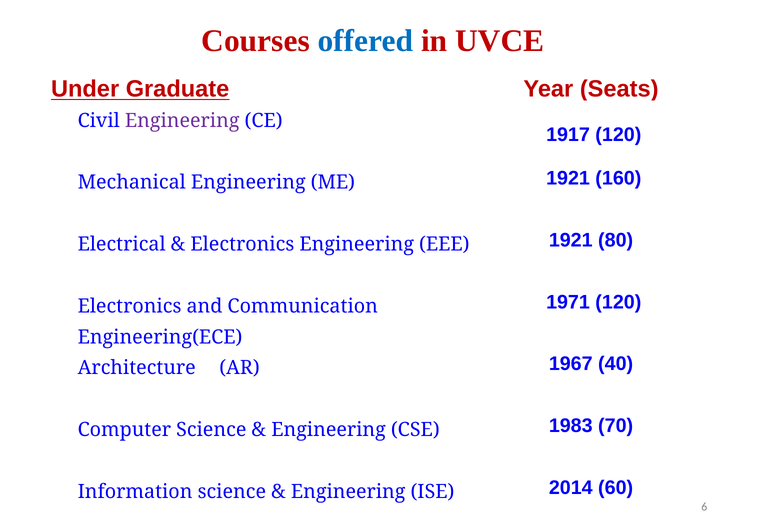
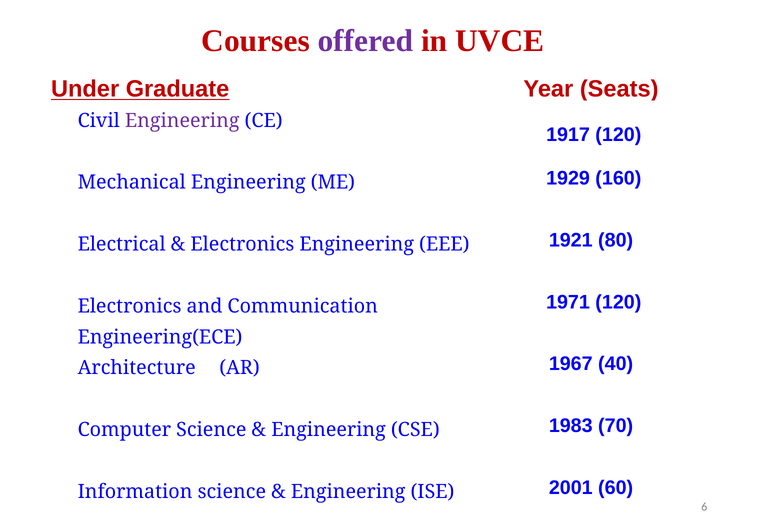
offered colour: blue -> purple
ME 1921: 1921 -> 1929
2014: 2014 -> 2001
